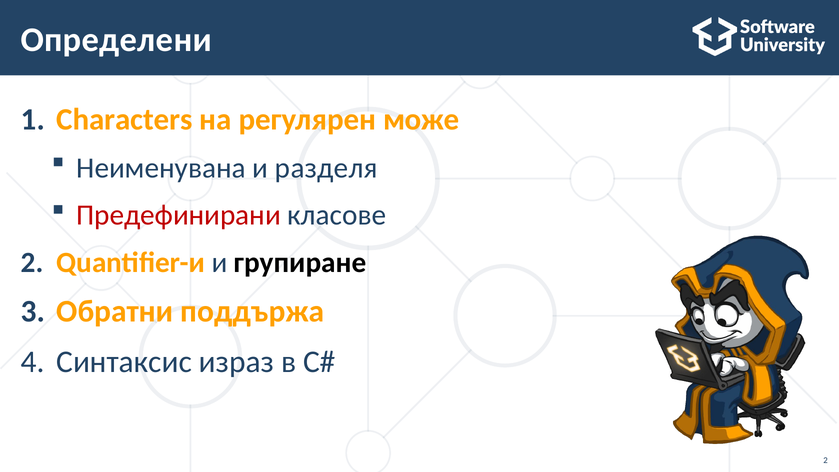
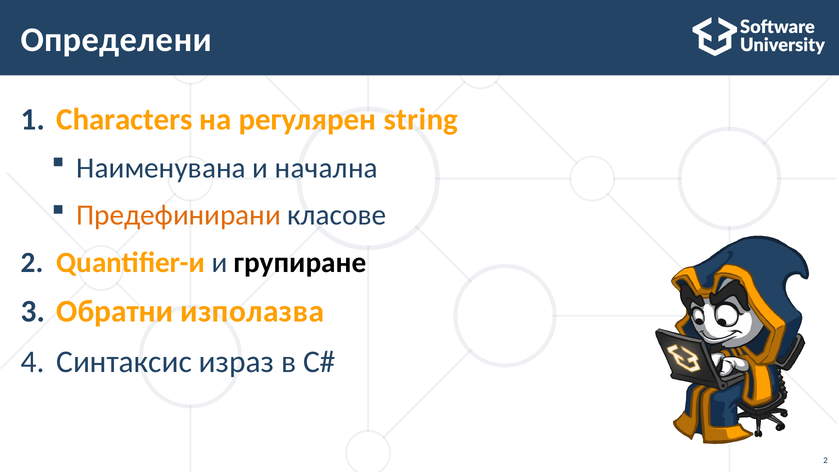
може: може -> string
Неименувана: Неименувана -> Наименувана
разделя: разделя -> начална
Предефинирани colour: red -> orange
поддържа: поддържа -> изполазва
